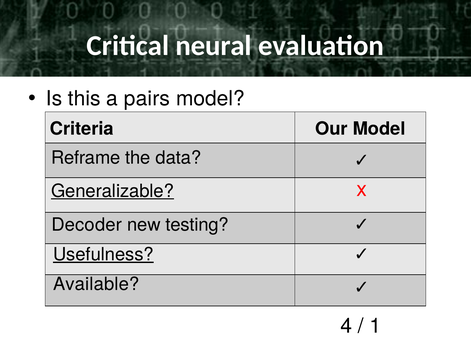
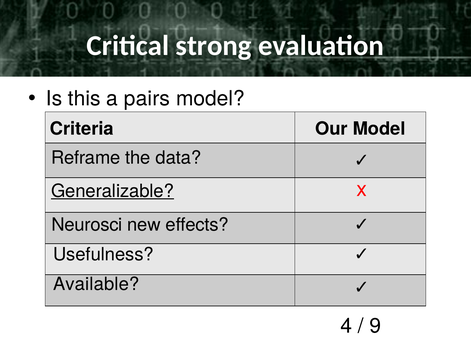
neural: neural -> strong
Decoder: Decoder -> Neurosci
testing: testing -> effects
Usefulness underline: present -> none
1: 1 -> 9
